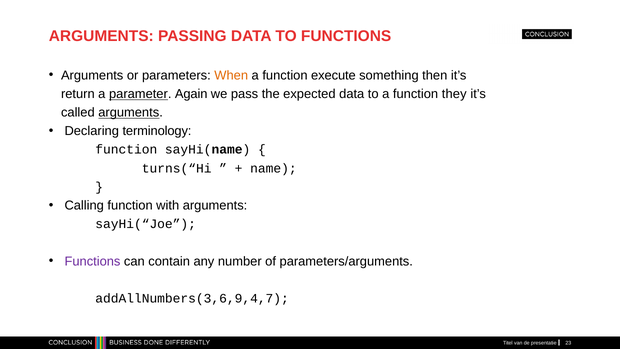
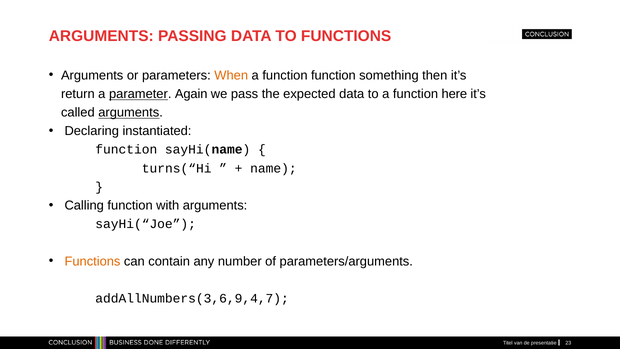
function execute: execute -> function
they: they -> here
terminology: terminology -> instantiated
Functions at (92, 261) colour: purple -> orange
